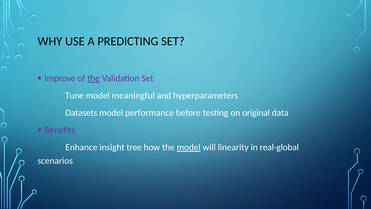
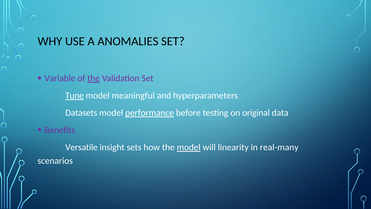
PREDICTING: PREDICTING -> ANOMALIES
Improve: Improve -> Variable
Tune underline: none -> present
performance underline: none -> present
Enhance: Enhance -> Versatile
tree: tree -> sets
real-global: real-global -> real-many
